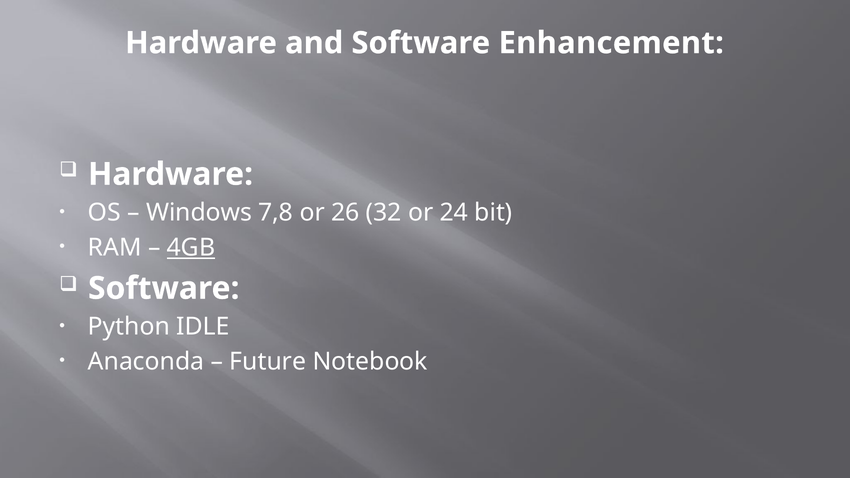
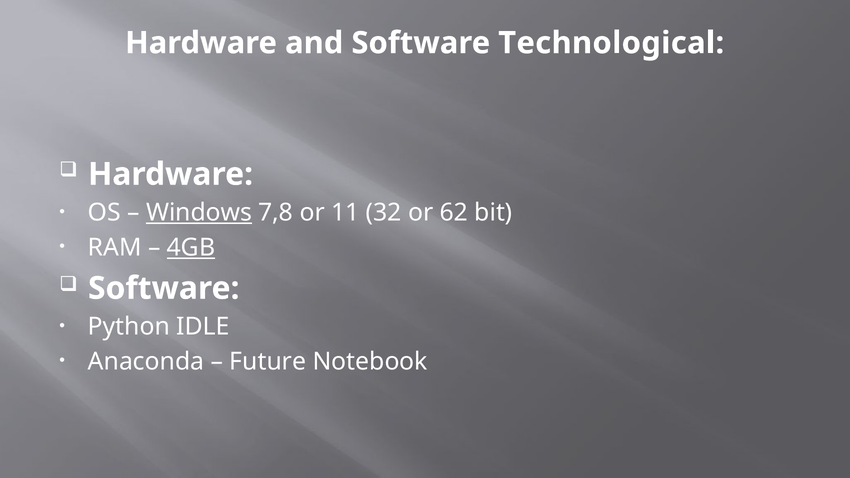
Enhancement: Enhancement -> Technological
Windows underline: none -> present
26: 26 -> 11
24: 24 -> 62
